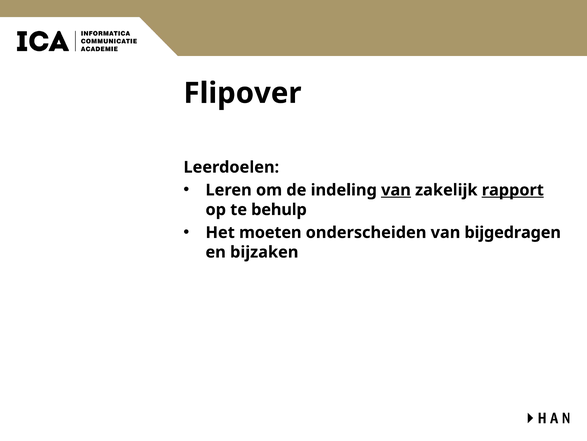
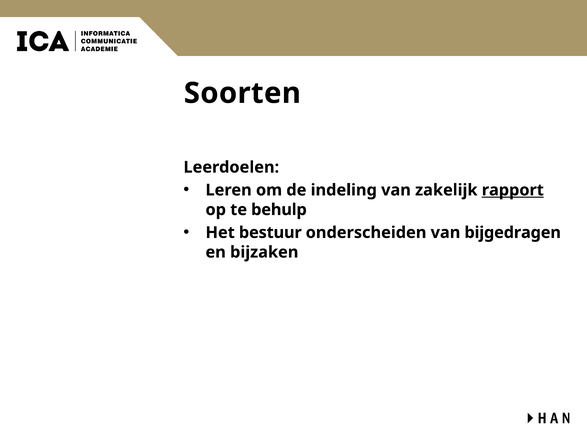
Flipover: Flipover -> Soorten
van at (396, 190) underline: present -> none
moeten: moeten -> bestuur
